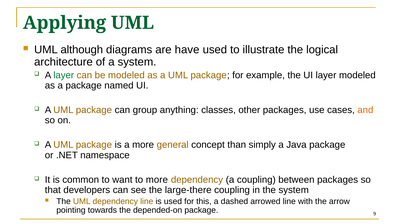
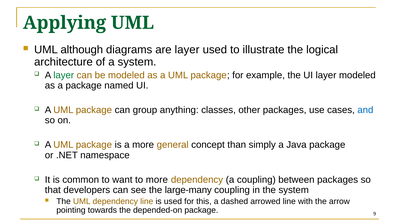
are have: have -> layer
and colour: orange -> blue
large-there: large-there -> large-many
